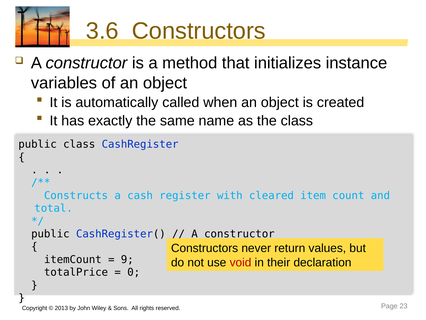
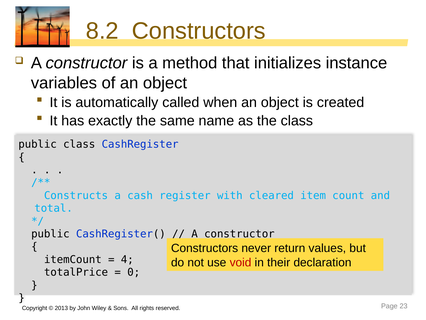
3.6: 3.6 -> 8.2
9: 9 -> 4
